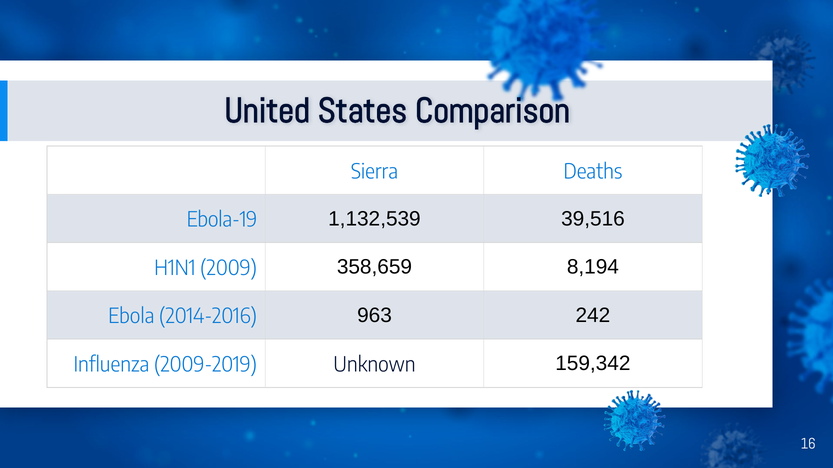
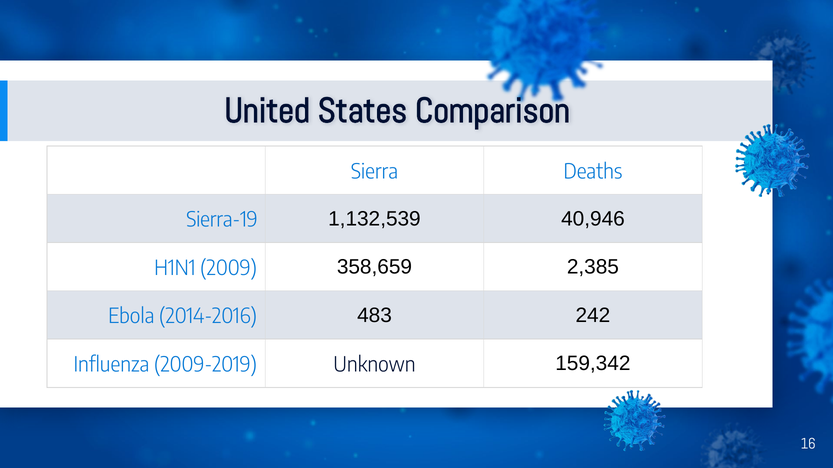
Ebola-19: Ebola-19 -> Sierra-19
39,516: 39,516 -> 40,946
8,194: 8,194 -> 2,385
963: 963 -> 483
